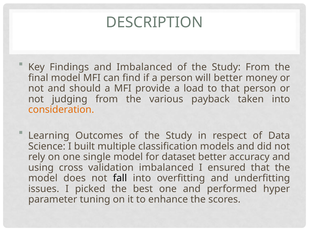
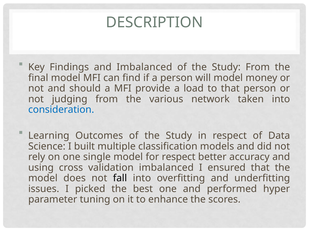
will better: better -> model
payback: payback -> network
consideration colour: orange -> blue
for dataset: dataset -> respect
